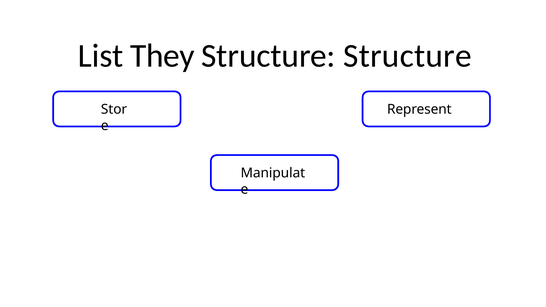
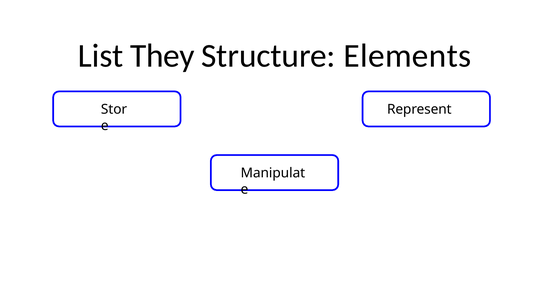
Structure Structure: Structure -> Elements
